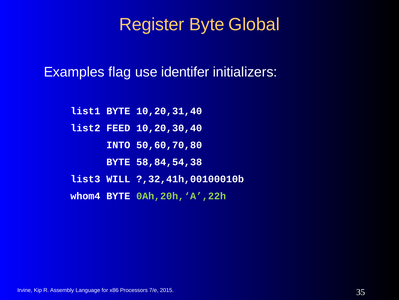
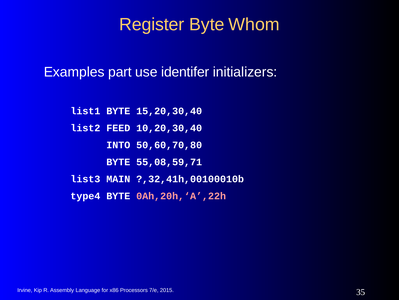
Global: Global -> Whom
flag: flag -> part
10,20,31,40: 10,20,31,40 -> 15,20,30,40
58,84,54,38: 58,84,54,38 -> 55,08,59,71
WILL: WILL -> MAIN
whom4: whom4 -> type4
0Ah,20h,‘A’,22h colour: light green -> pink
